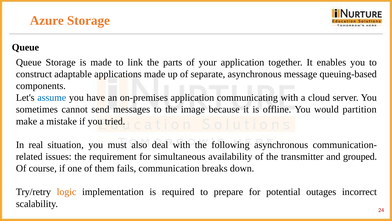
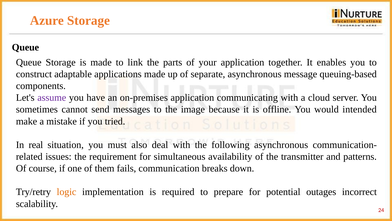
assume colour: blue -> purple
partition: partition -> intended
grouped: grouped -> patterns
